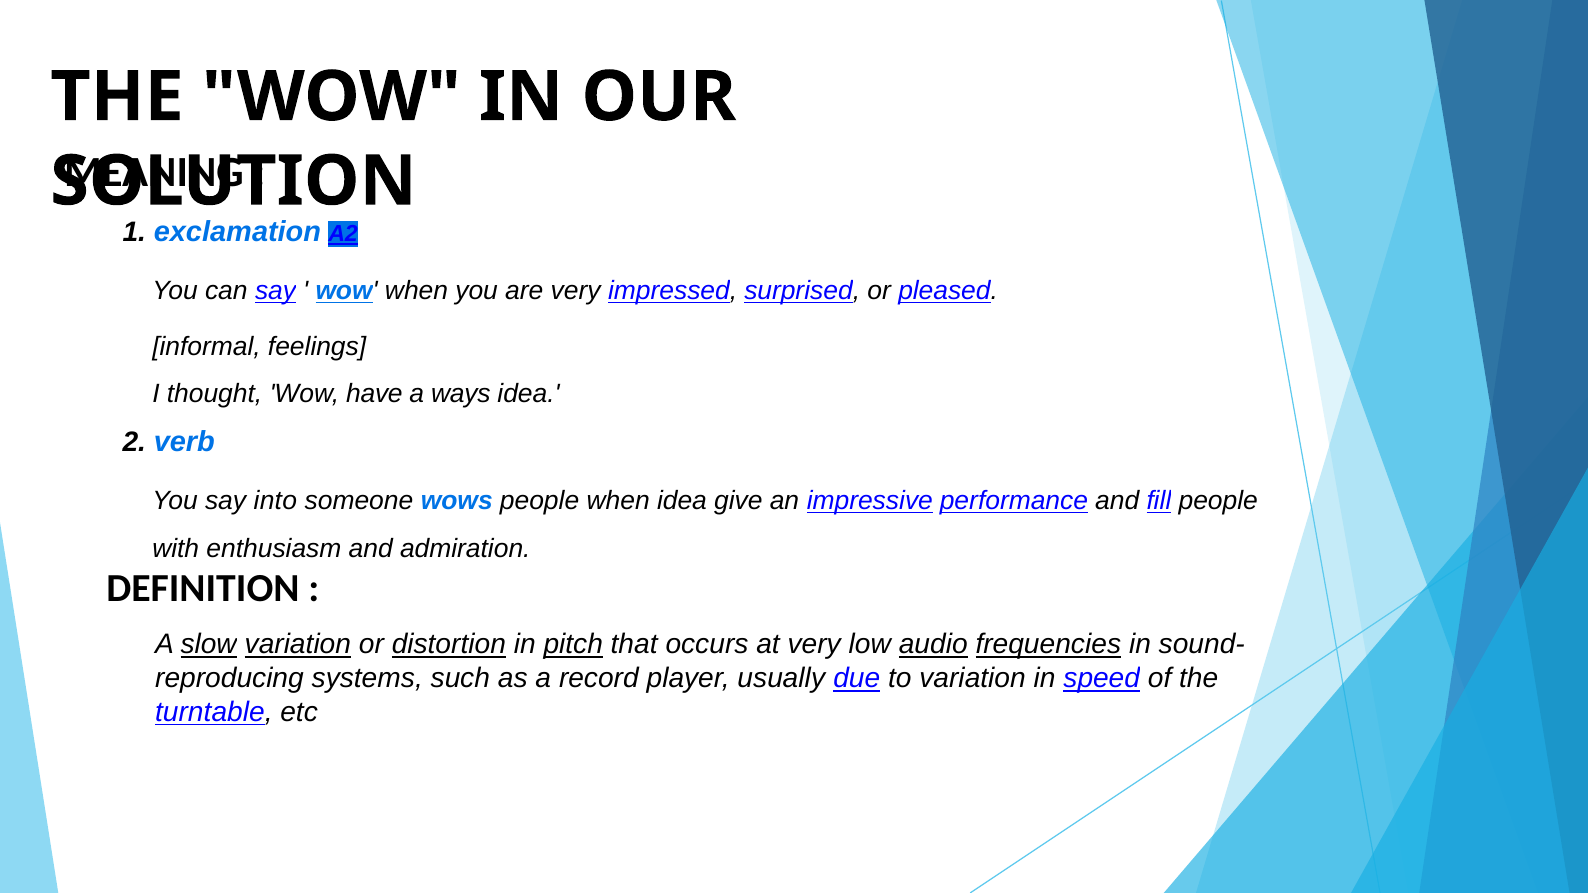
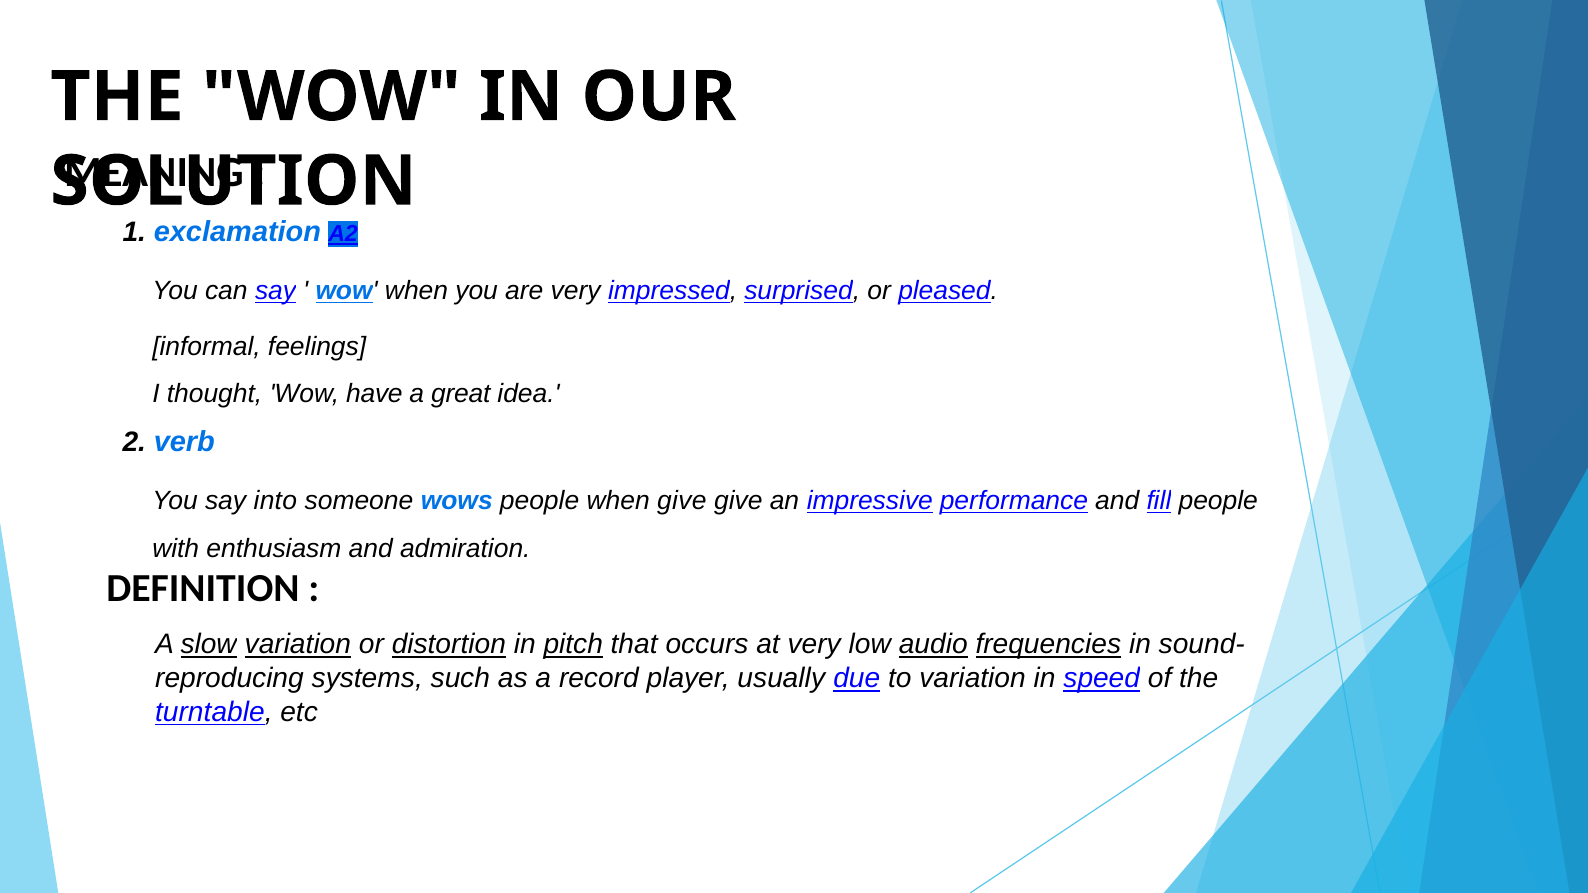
ways: ways -> great
when idea: idea -> give
